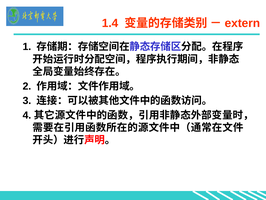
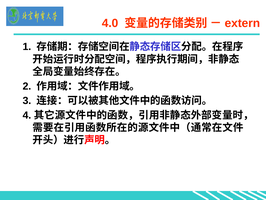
1.4: 1.4 -> 4.0
